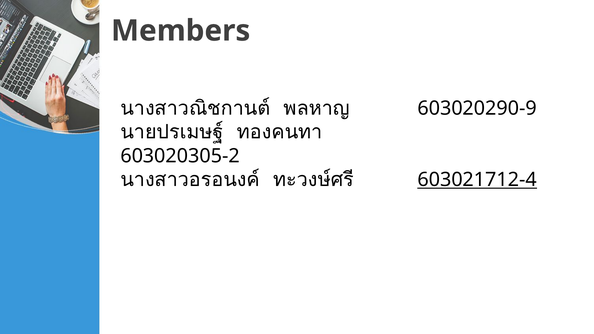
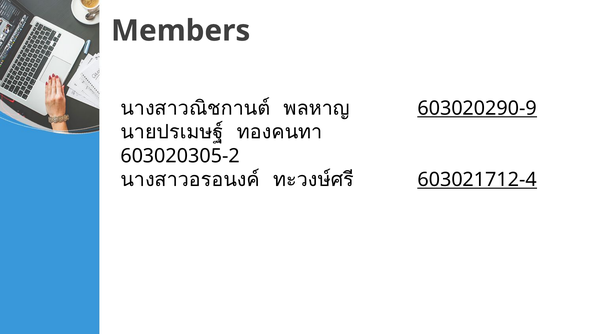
603020290-9 underline: none -> present
